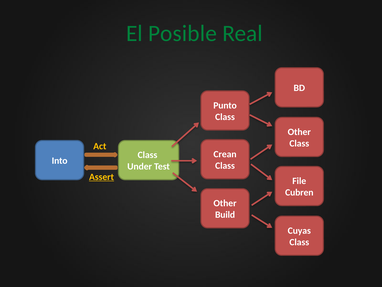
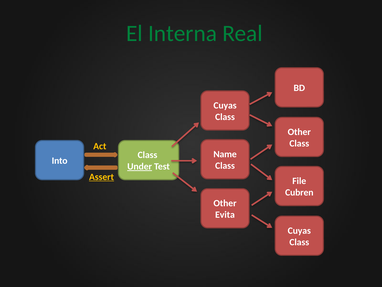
Posible: Posible -> Interna
Punto at (225, 105): Punto -> Cuyas
Crean: Crean -> Name
Under underline: none -> present
Build: Build -> Evita
